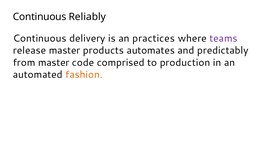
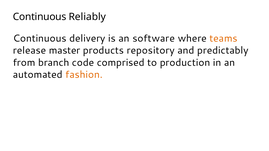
practices: practices -> software
teams colour: purple -> orange
automates: automates -> repository
from master: master -> branch
